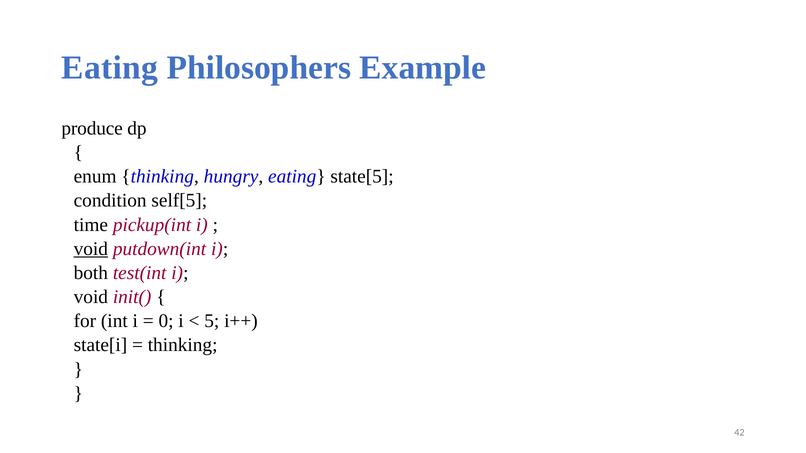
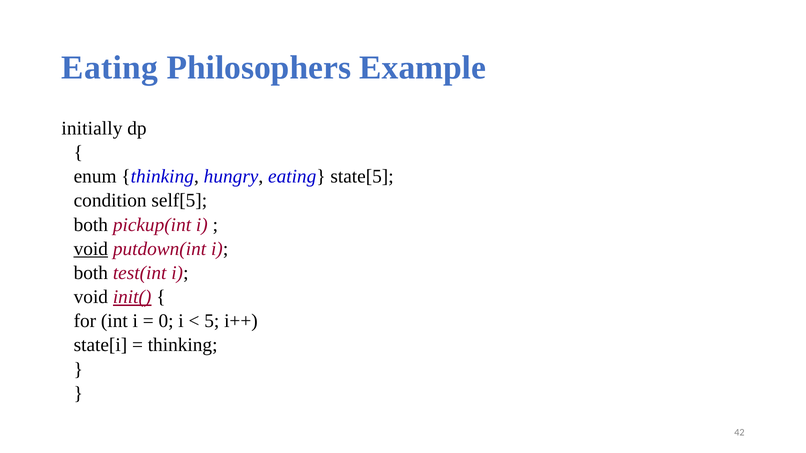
produce: produce -> initially
time at (91, 225): time -> both
init( underline: none -> present
